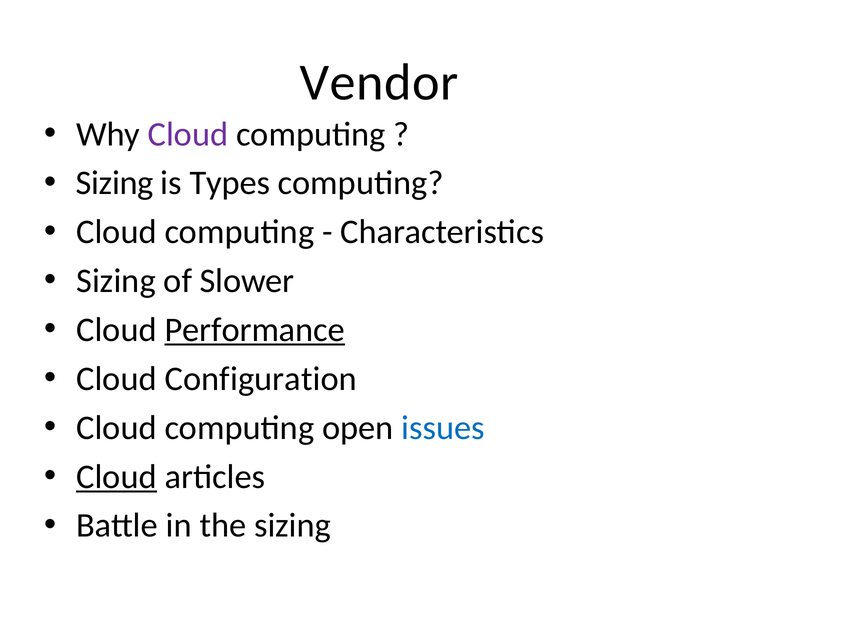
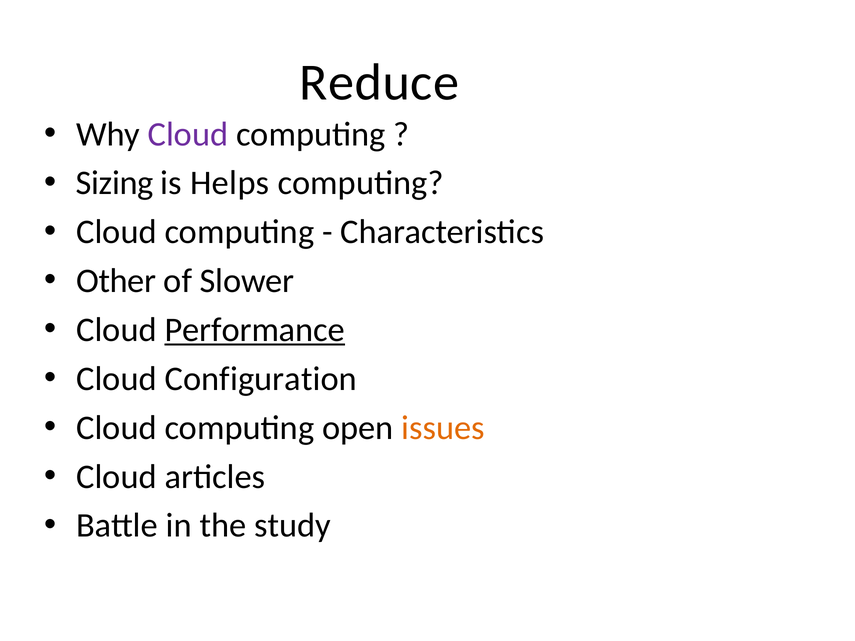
Vendor: Vendor -> Reduce
Types: Types -> Helps
Sizing at (116, 281): Sizing -> Other
issues colour: blue -> orange
Cloud at (117, 477) underline: present -> none
the sizing: sizing -> study
